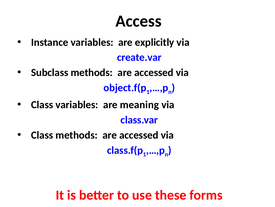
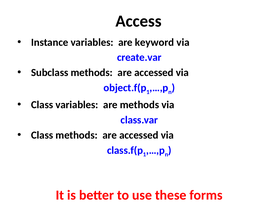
explicitly: explicitly -> keyword
are meaning: meaning -> methods
